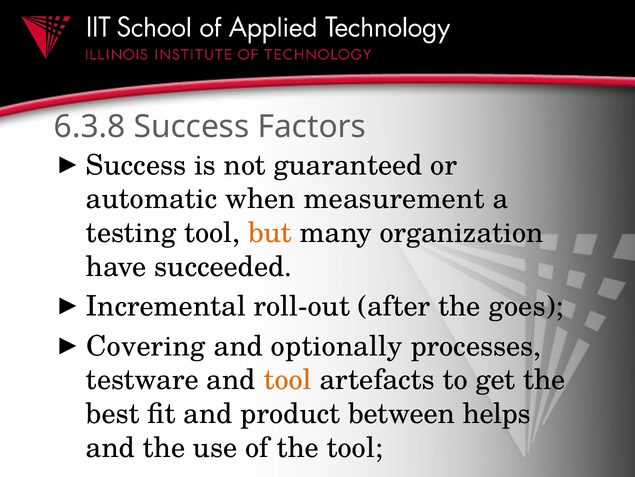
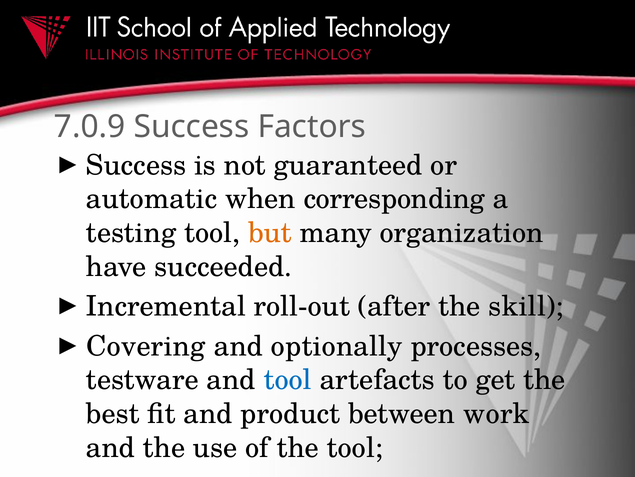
6.3.8: 6.3.8 -> 7.0.9
measurement: measurement -> corresponding
goes: goes -> skill
tool at (288, 380) colour: orange -> blue
helps: helps -> work
